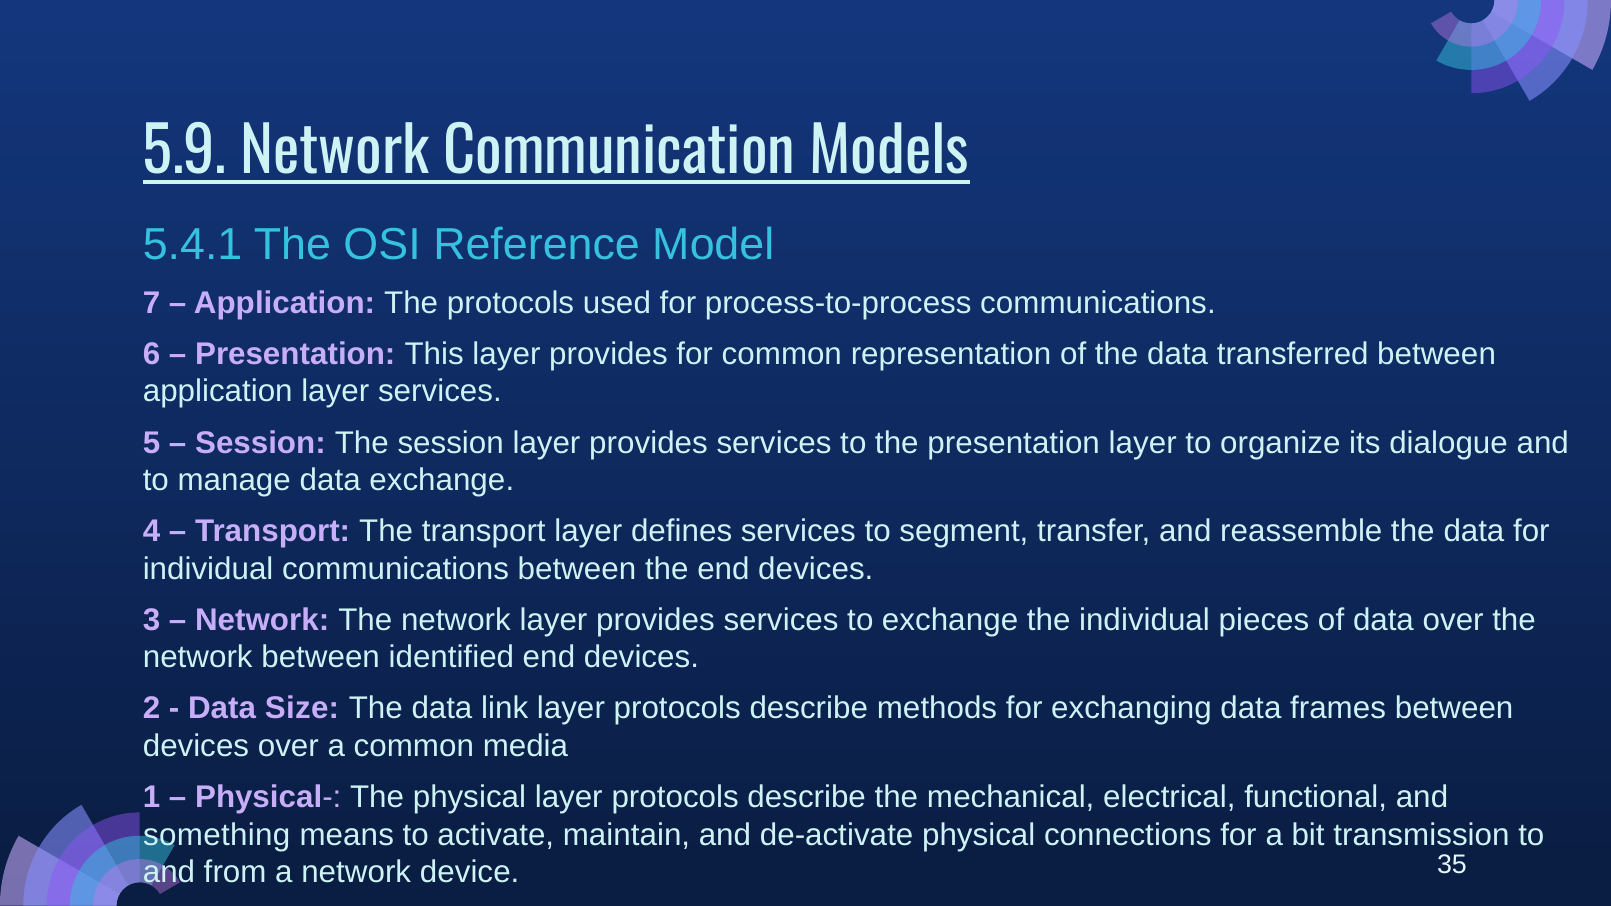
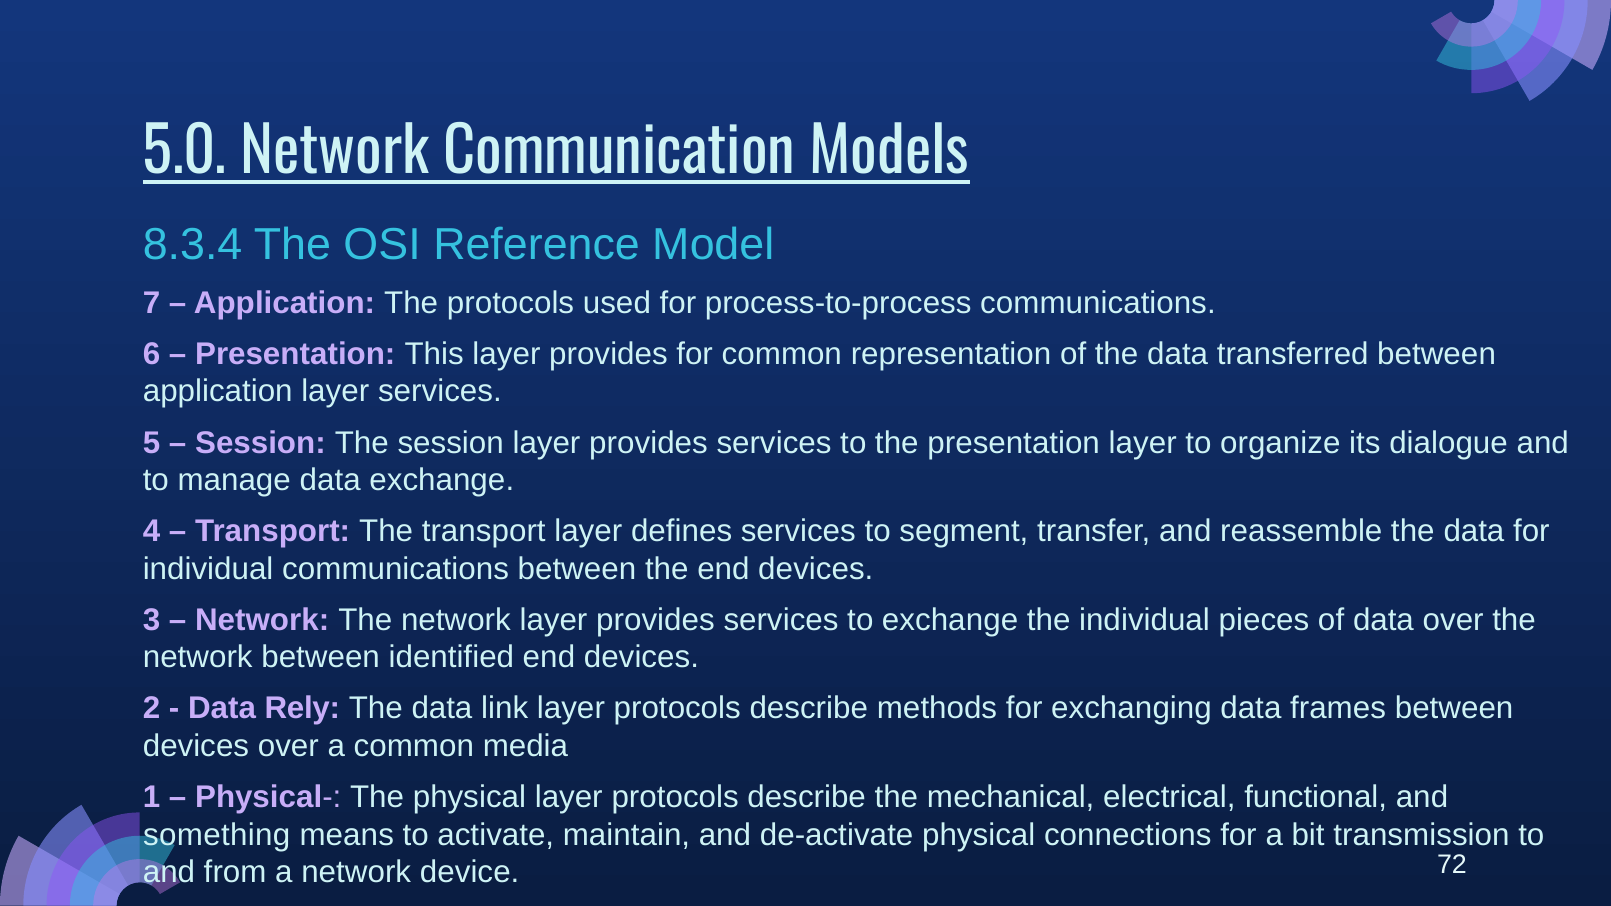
5.9: 5.9 -> 5.0
5.4.1: 5.4.1 -> 8.3.4
Size: Size -> Rely
35: 35 -> 72
